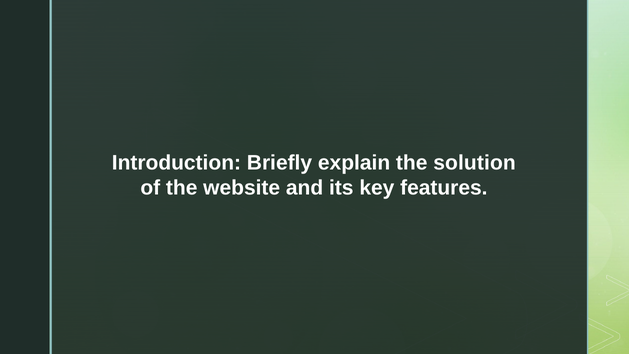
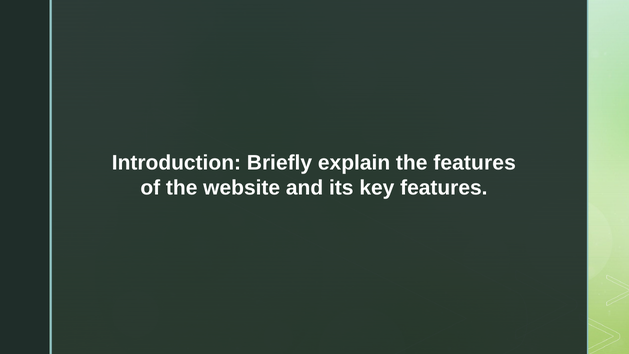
the solution: solution -> features
